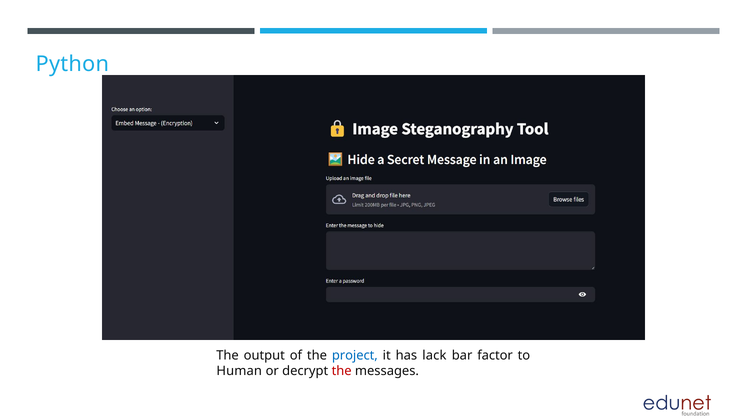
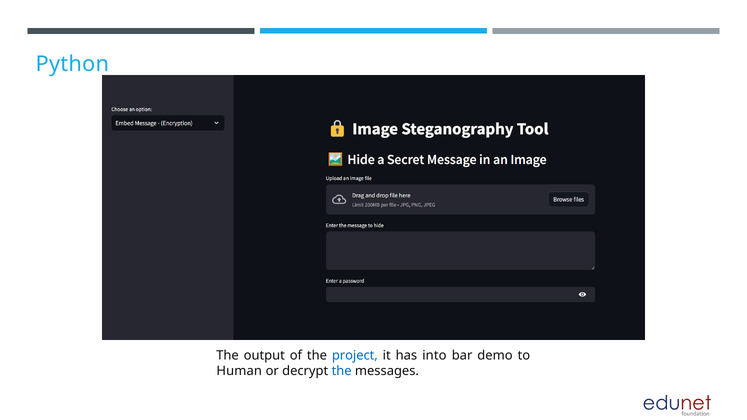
lack: lack -> into
factor: factor -> demo
the at (342, 371) colour: red -> blue
